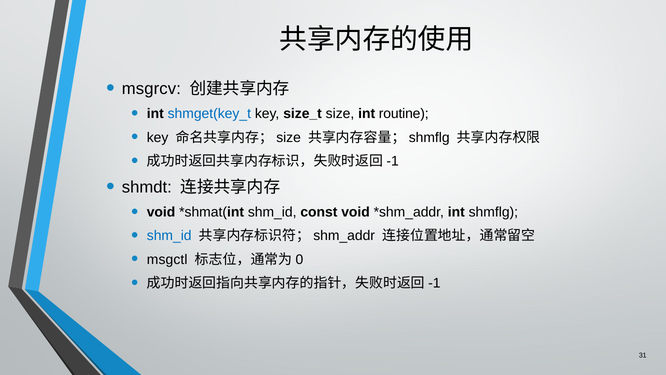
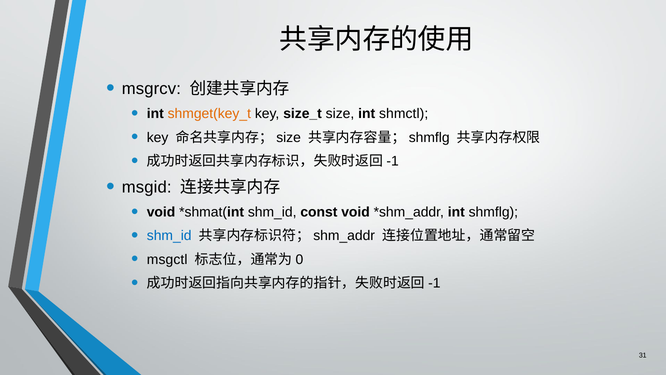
shmget(key_t colour: blue -> orange
routine: routine -> shmctl
shmdt: shmdt -> msgid
